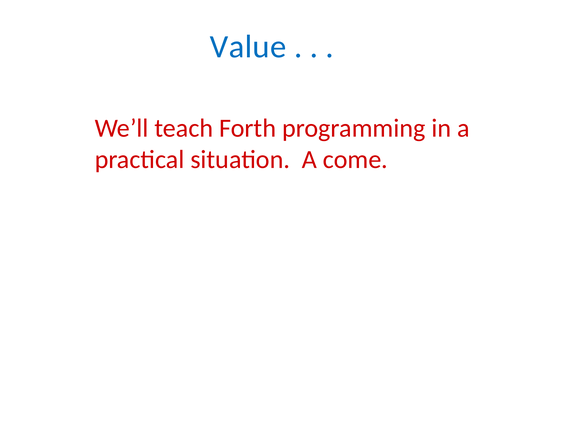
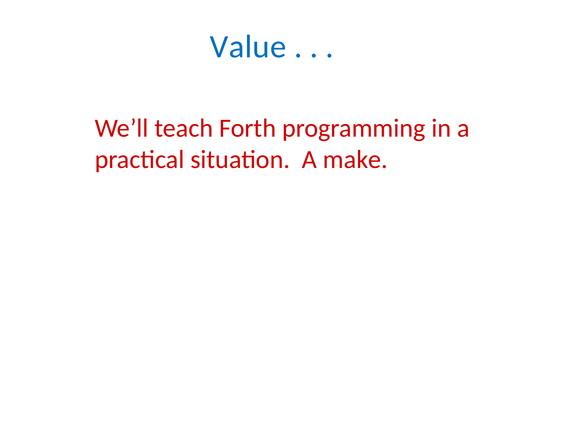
come: come -> make
